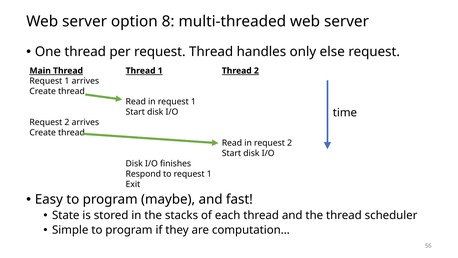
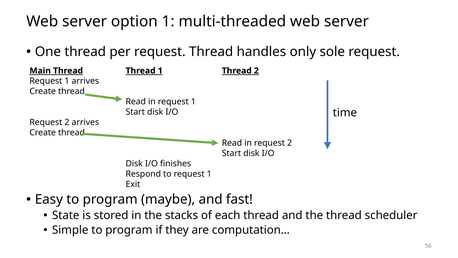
option 8: 8 -> 1
else: else -> sole
